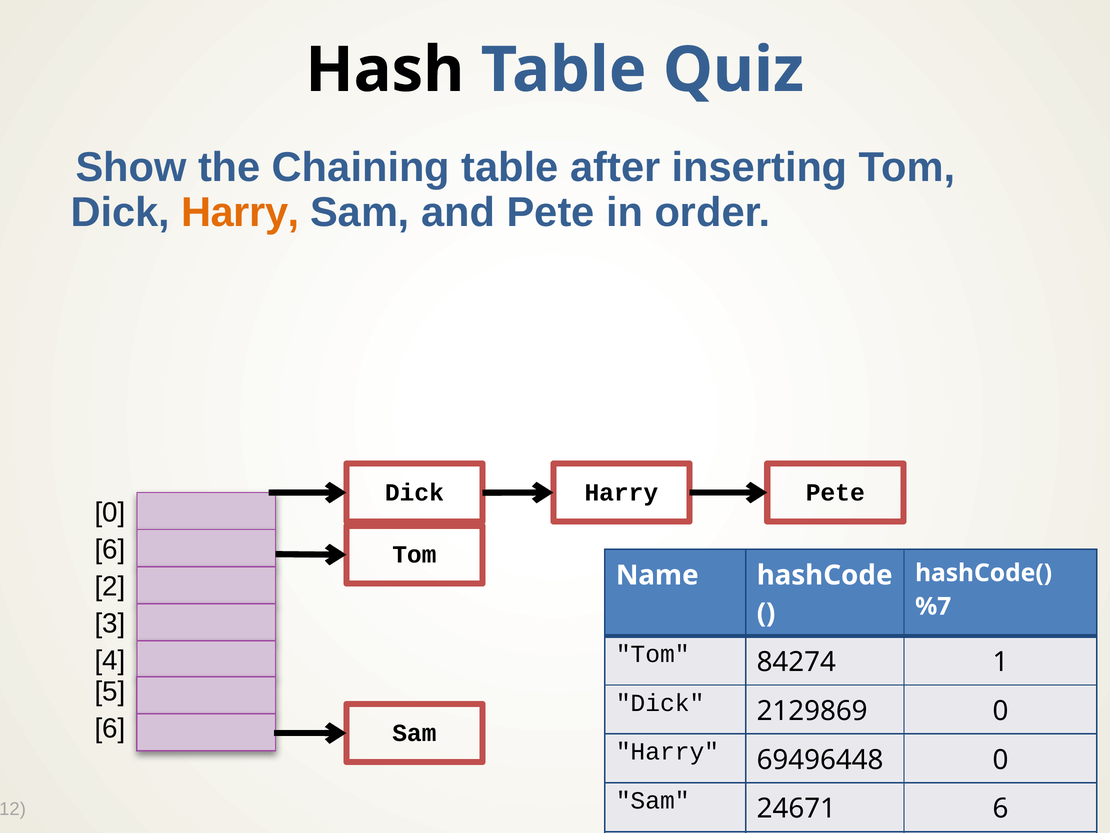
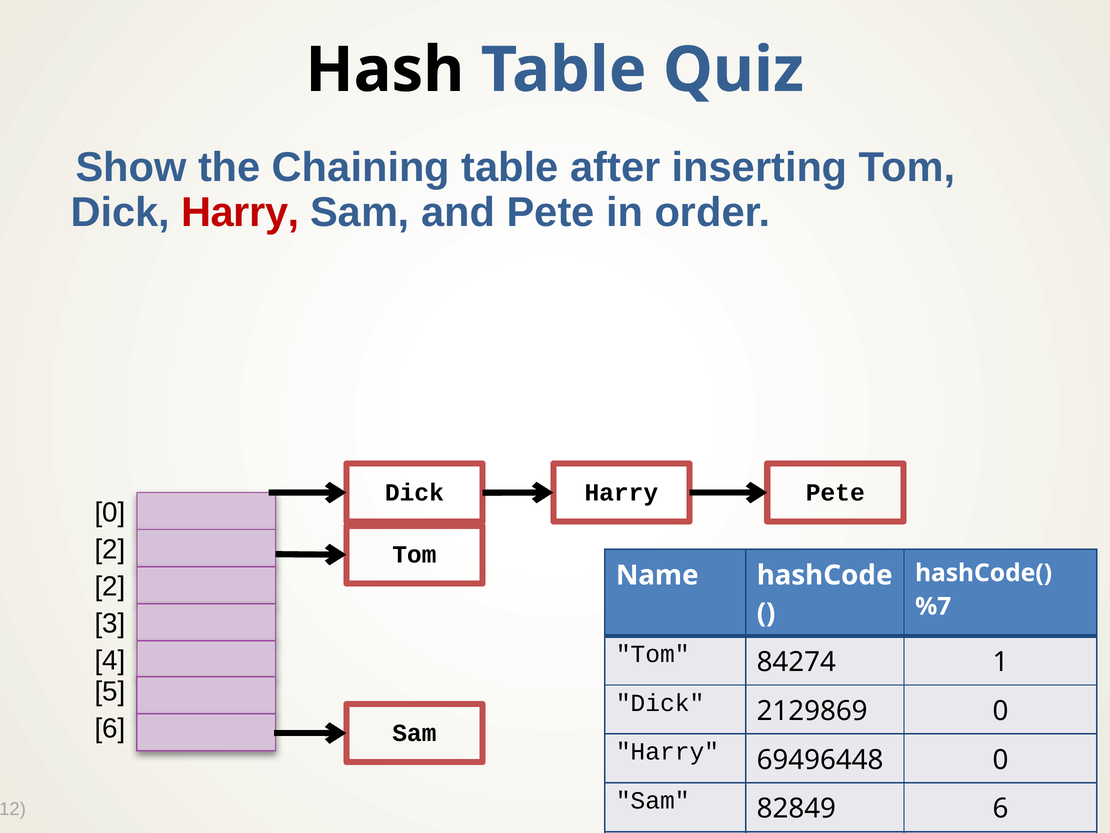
Harry at (240, 212) colour: orange -> red
6 at (110, 549): 6 -> 2
24671: 24671 -> 82849
